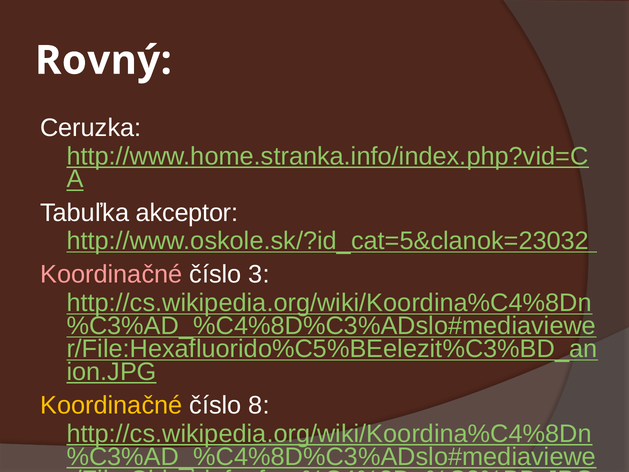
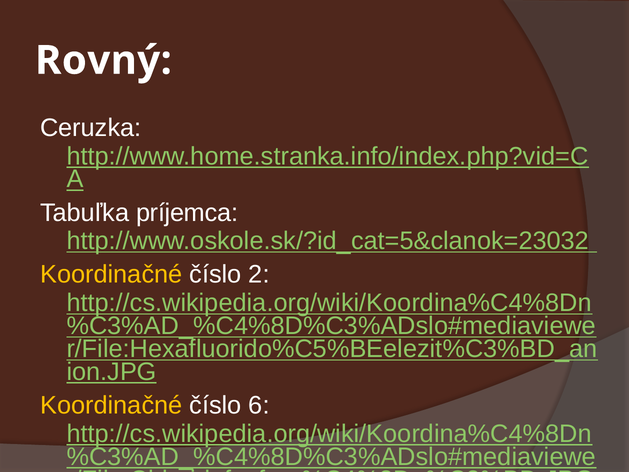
akceptor: akceptor -> príjemca
Koordinačné at (111, 274) colour: pink -> yellow
3: 3 -> 2
8: 8 -> 6
